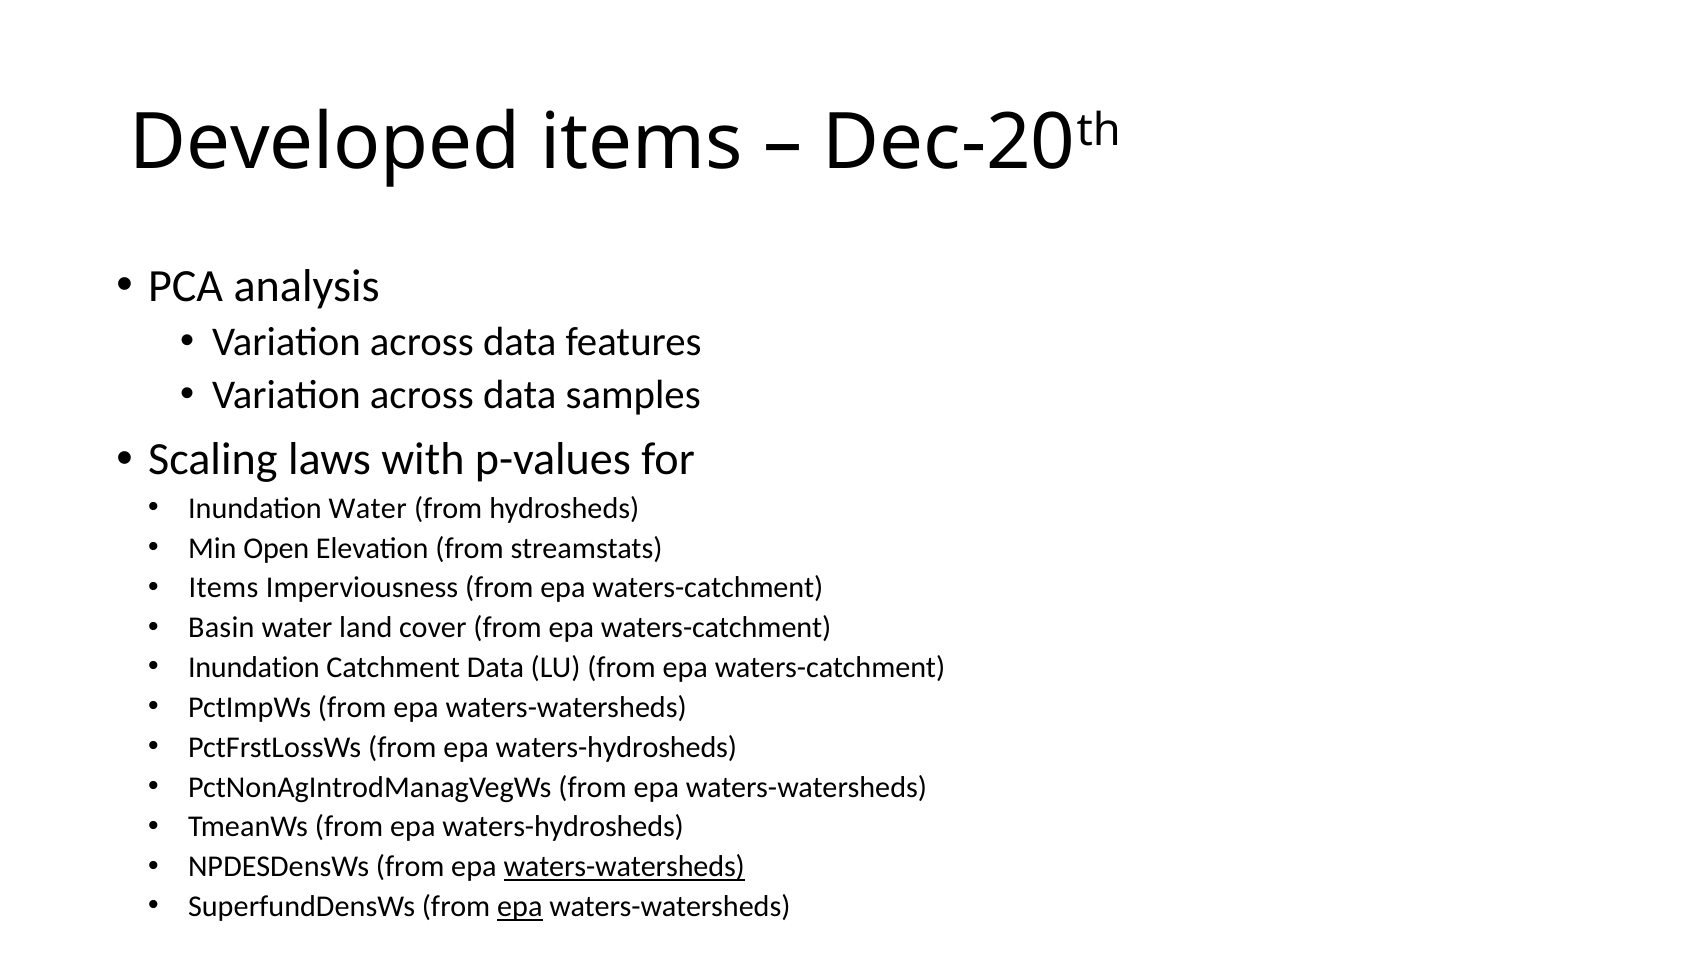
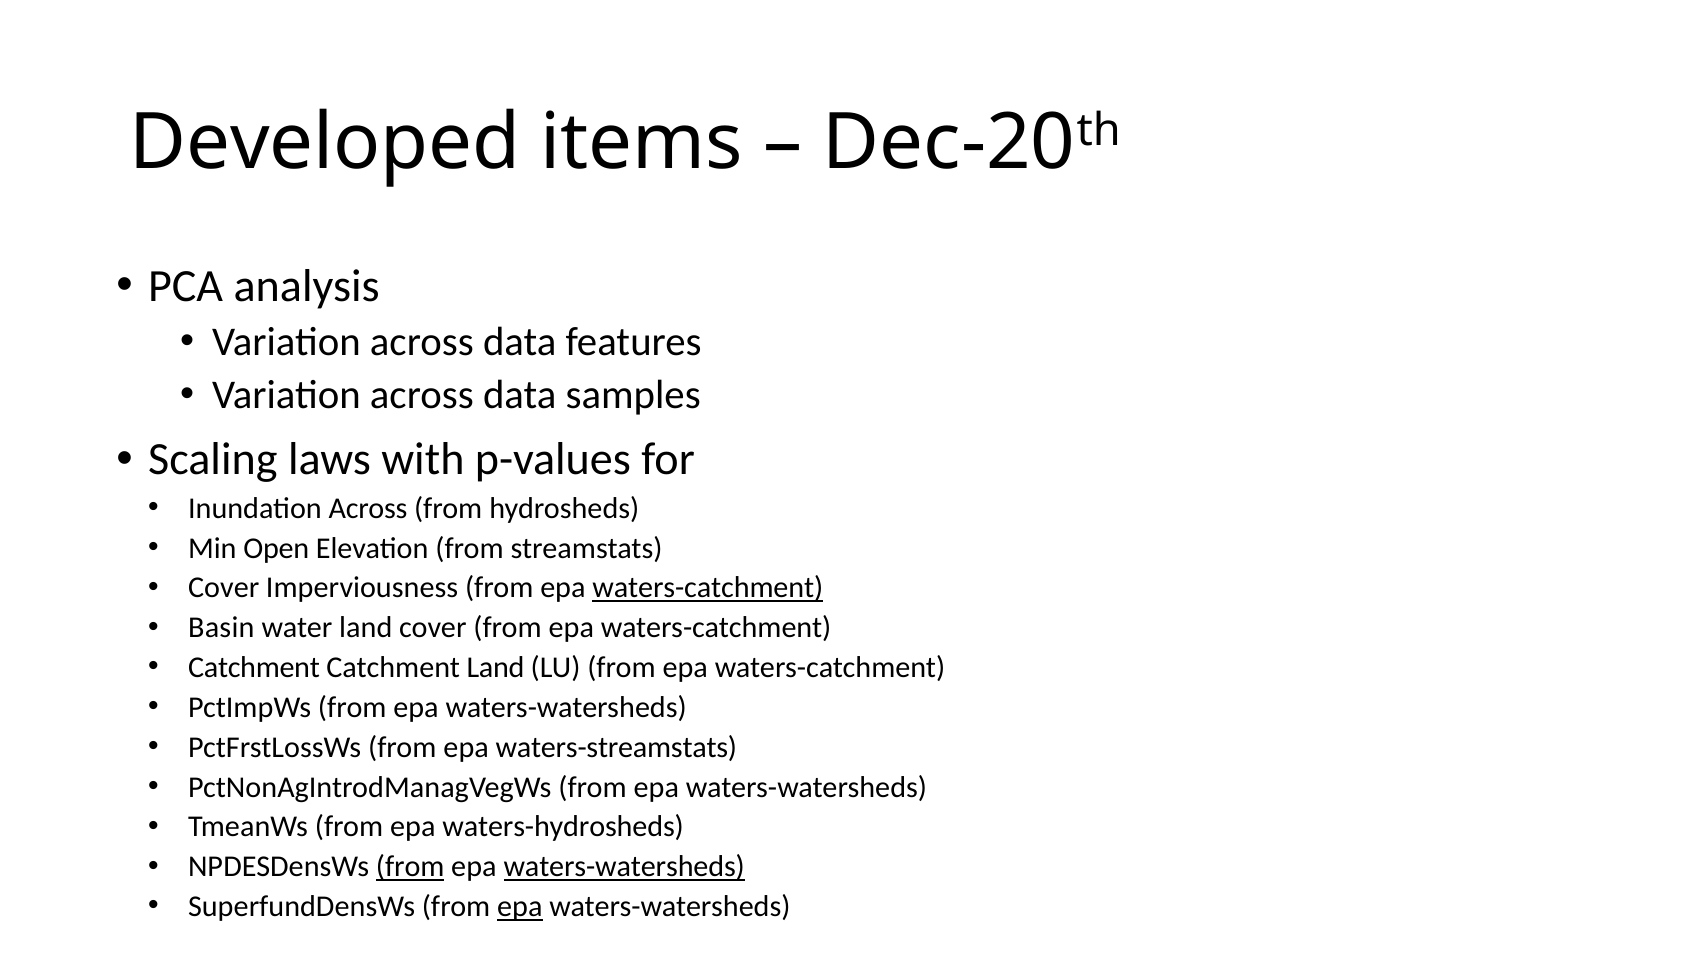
Inundation Water: Water -> Across
Items at (224, 588): Items -> Cover
waters-catchment at (708, 588) underline: none -> present
Inundation at (254, 668): Inundation -> Catchment
Catchment Data: Data -> Land
PctFrstLossWs from epa waters-hydrosheds: waters-hydrosheds -> waters-streamstats
from at (410, 867) underline: none -> present
